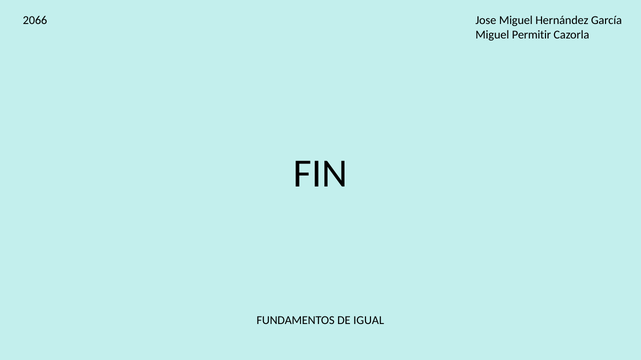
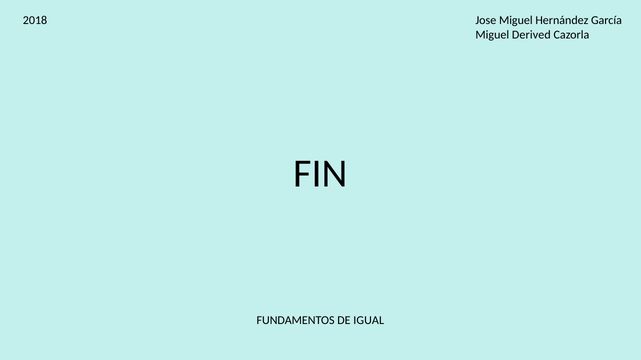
2066: 2066 -> 2018
Permitir: Permitir -> Derived
